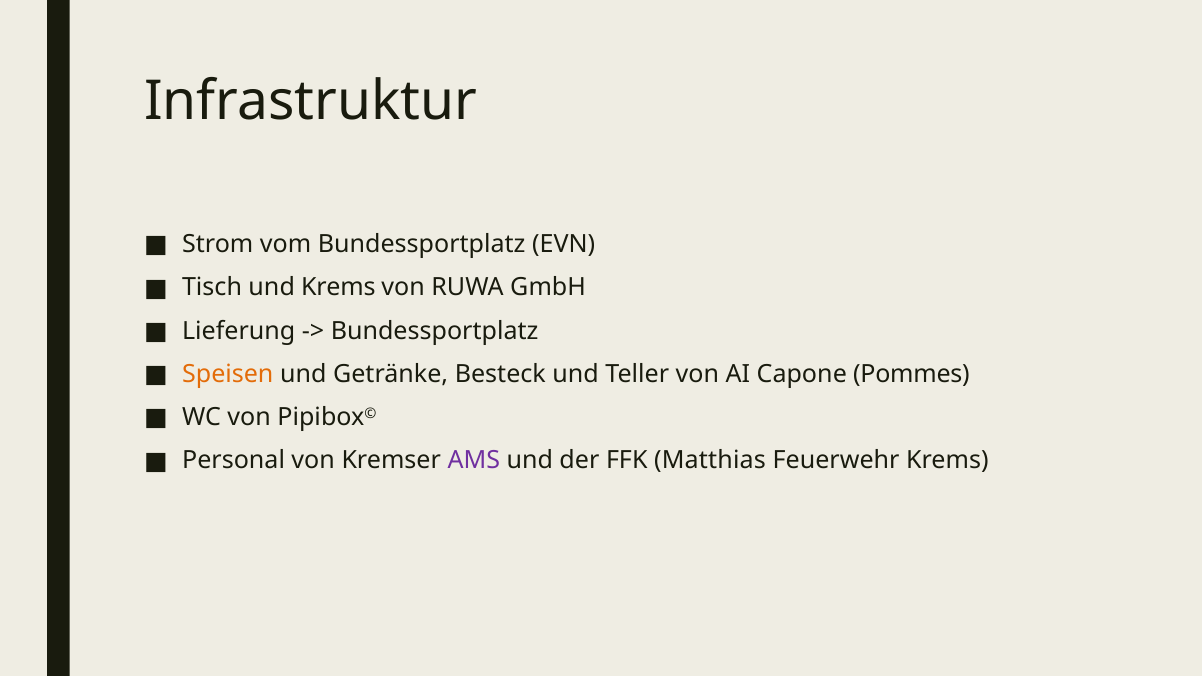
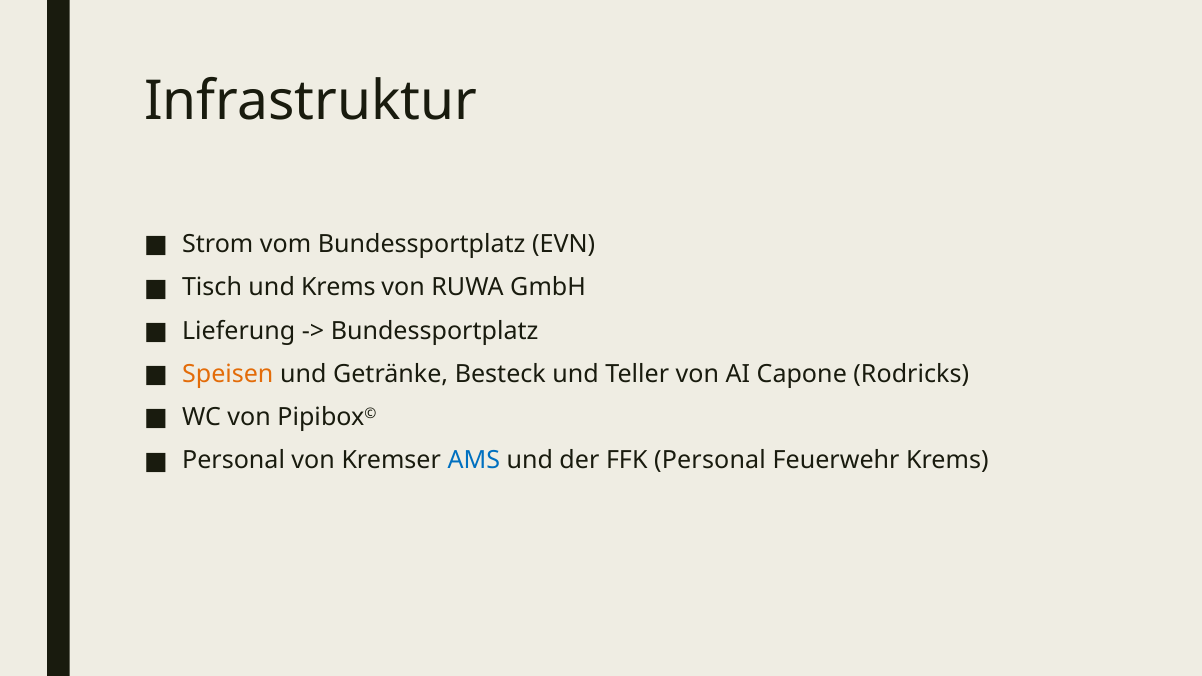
Pommes: Pommes -> Rodricks
AMS colour: purple -> blue
FFK Matthias: Matthias -> Personal
